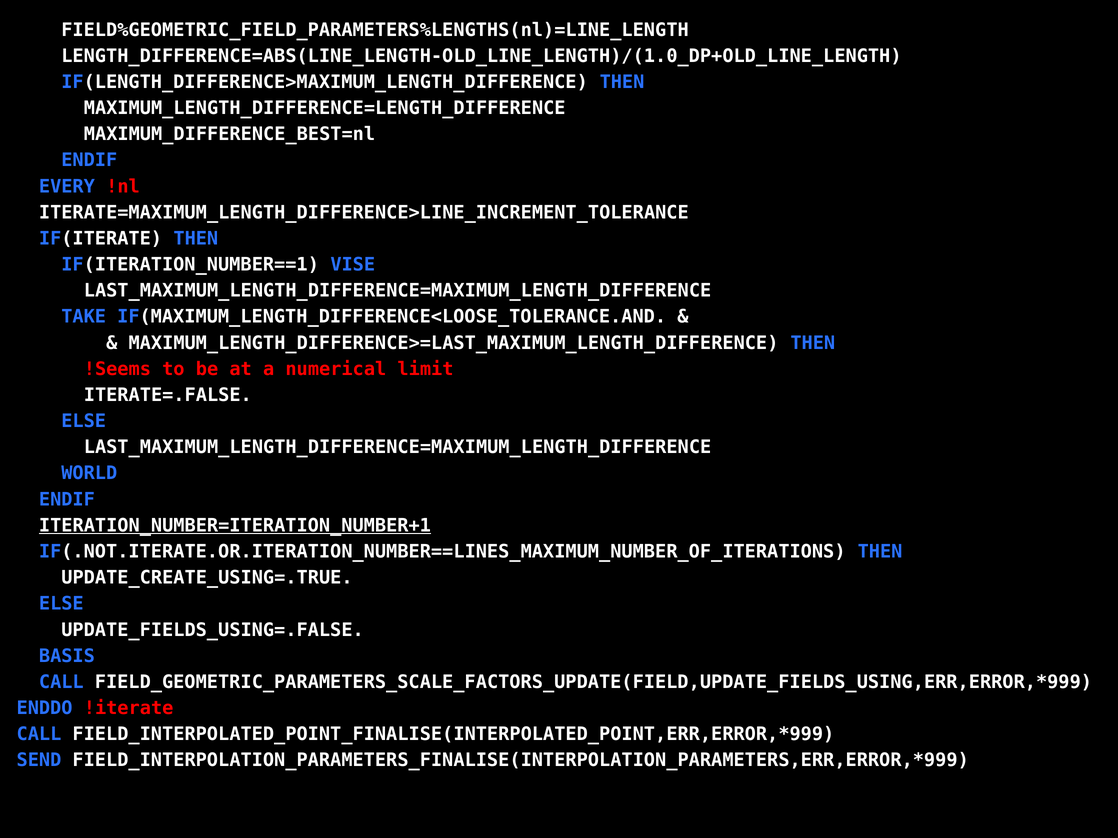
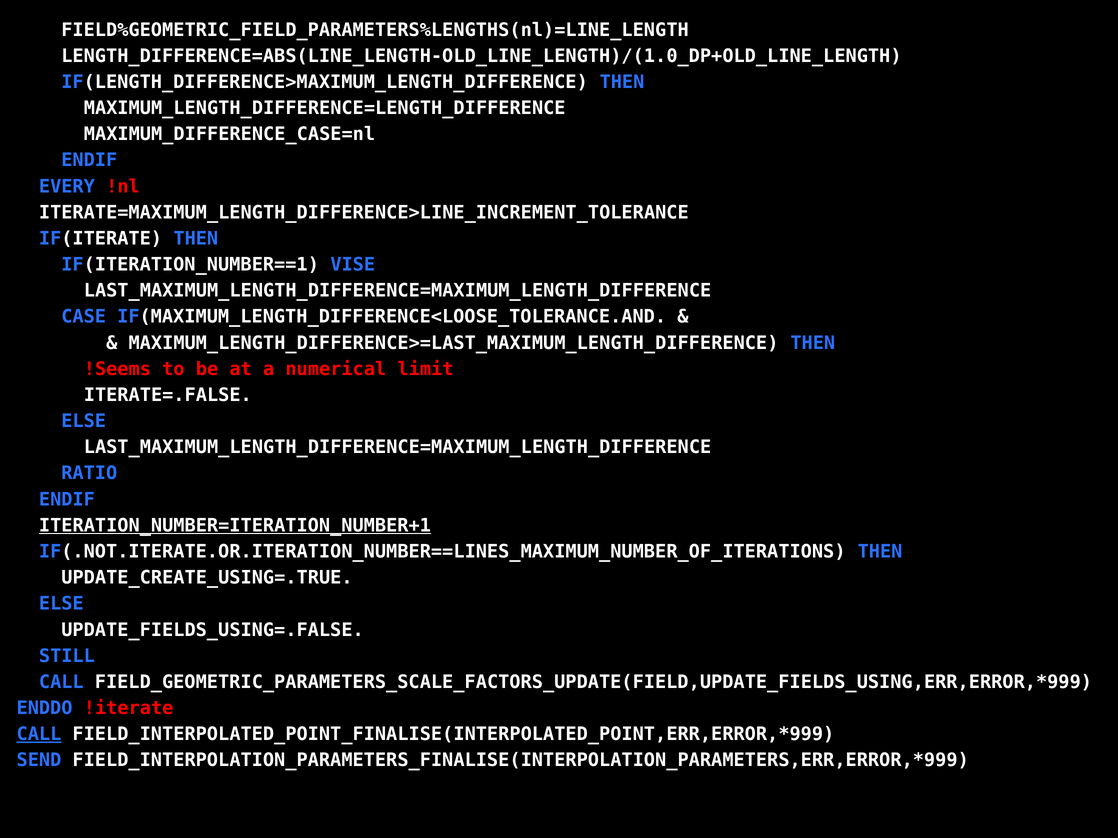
MAXIMUM_DIFFERENCE_BEST=nl: MAXIMUM_DIFFERENCE_BEST=nl -> MAXIMUM_DIFFERENCE_CASE=nl
TAKE: TAKE -> CASE
WORLD: WORLD -> RATIO
BASIS: BASIS -> STILL
CALL at (39, 735) underline: none -> present
